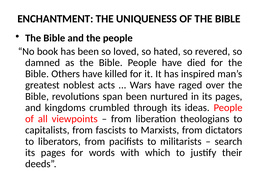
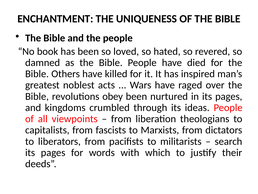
span: span -> obey
